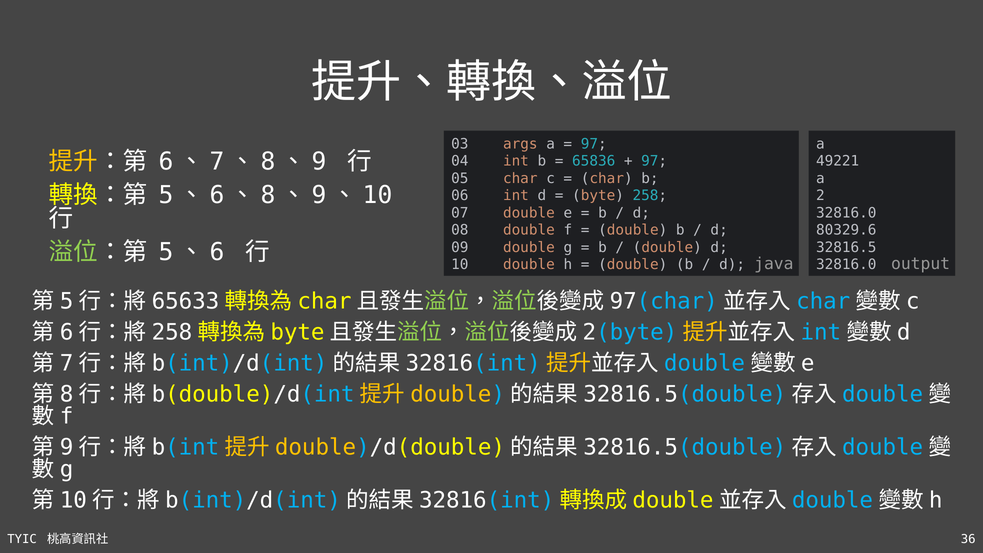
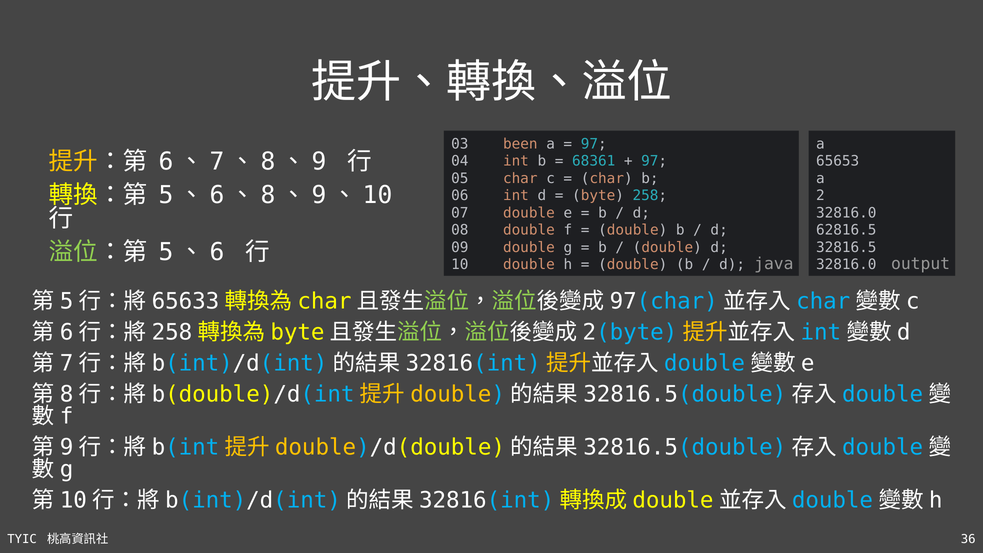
args: args -> been
65836: 65836 -> 68361
49221: 49221 -> 65653
80329.6: 80329.6 -> 62816.5
